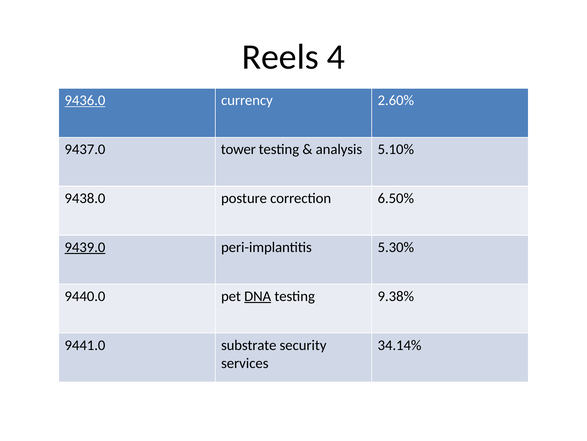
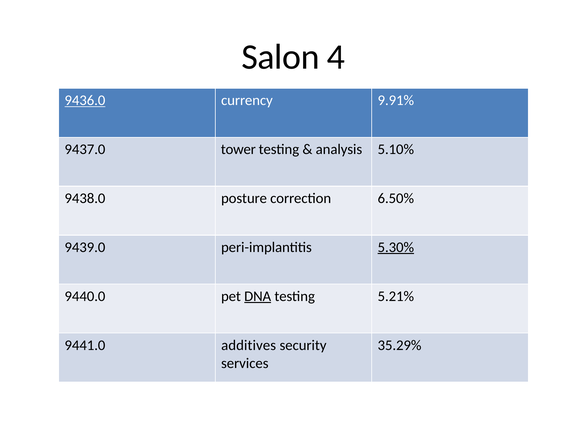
Reels: Reels -> Salon
2.60%: 2.60% -> 9.91%
9439.0 underline: present -> none
5.30% underline: none -> present
9.38%: 9.38% -> 5.21%
substrate: substrate -> additives
34.14%: 34.14% -> 35.29%
